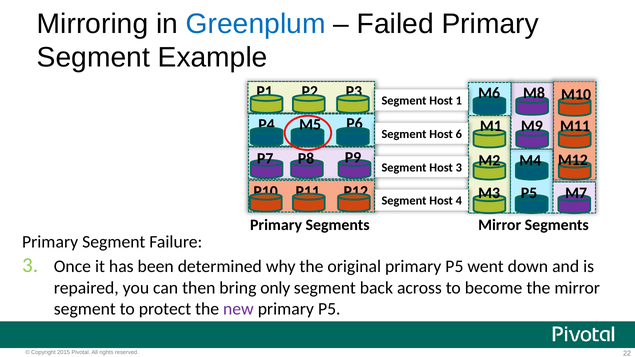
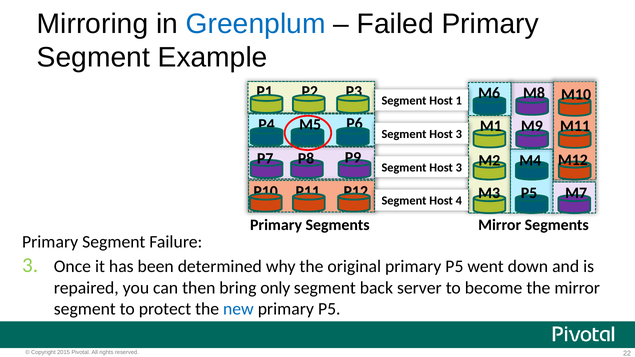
6 at (459, 134): 6 -> 3
across: across -> server
new colour: purple -> blue
